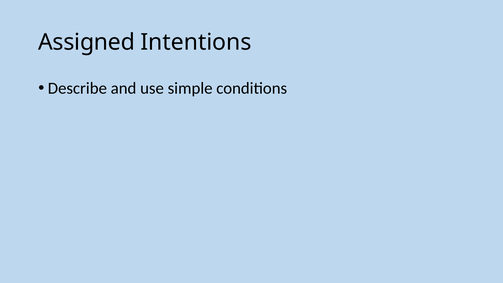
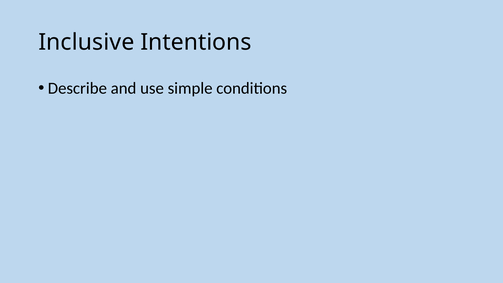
Assigned: Assigned -> Inclusive
